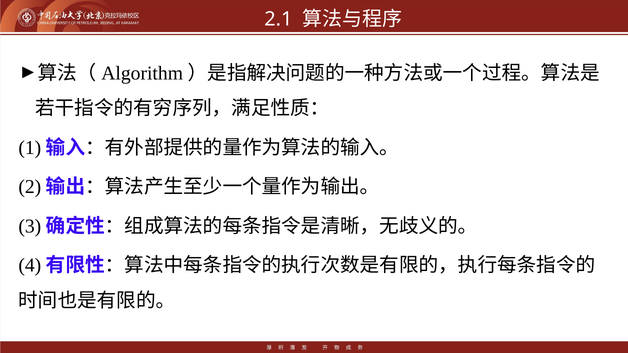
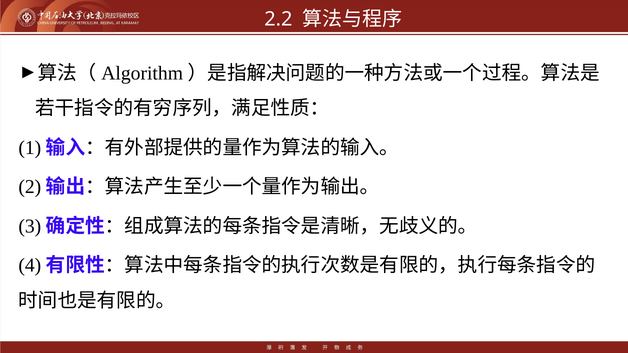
2.1: 2.1 -> 2.2
